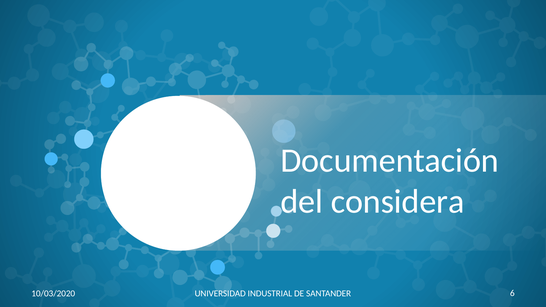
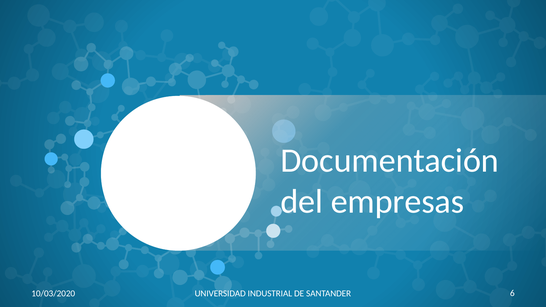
considera: considera -> empresas
